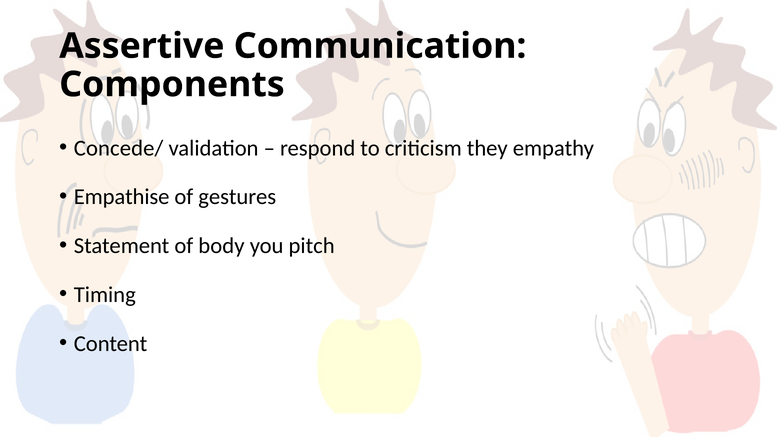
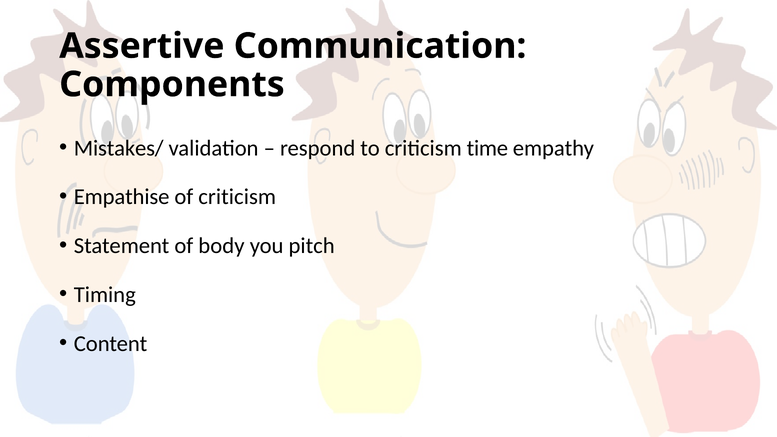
Concede/: Concede/ -> Mistakes/
they: they -> time
of gestures: gestures -> criticism
